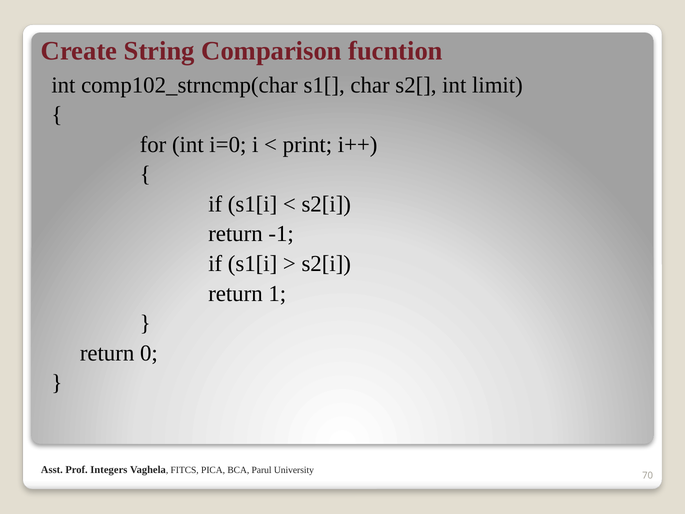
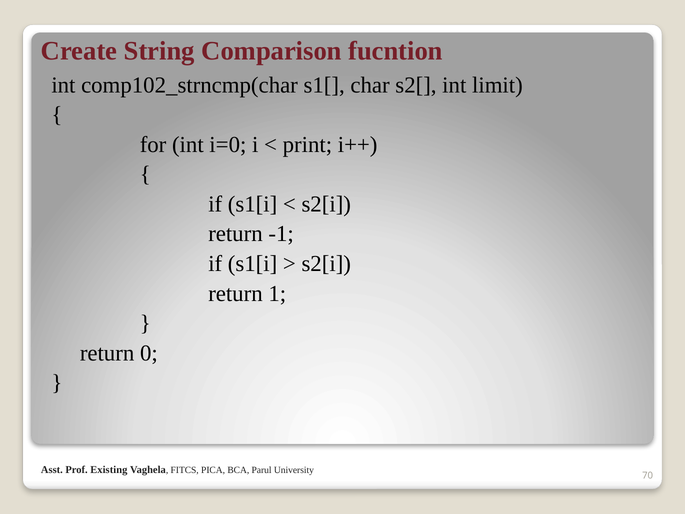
Integers: Integers -> Existing
